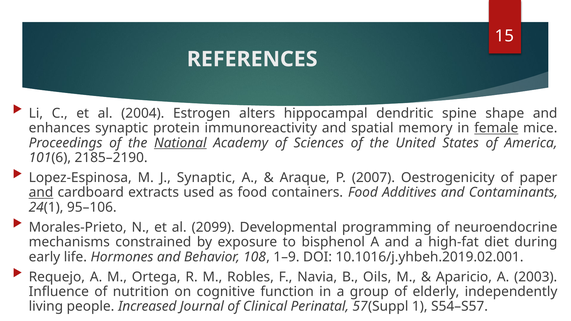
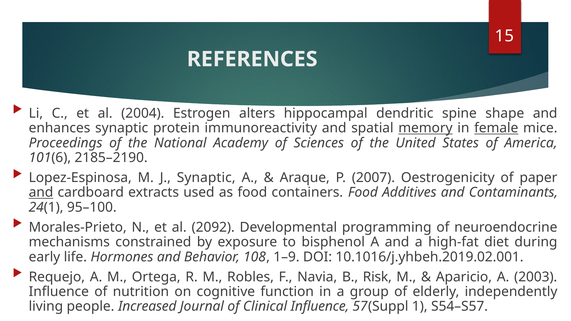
memory underline: none -> present
National underline: present -> none
95–106: 95–106 -> 95–100
2099: 2099 -> 2092
Oils: Oils -> Risk
Clinical Perinatal: Perinatal -> Influence
